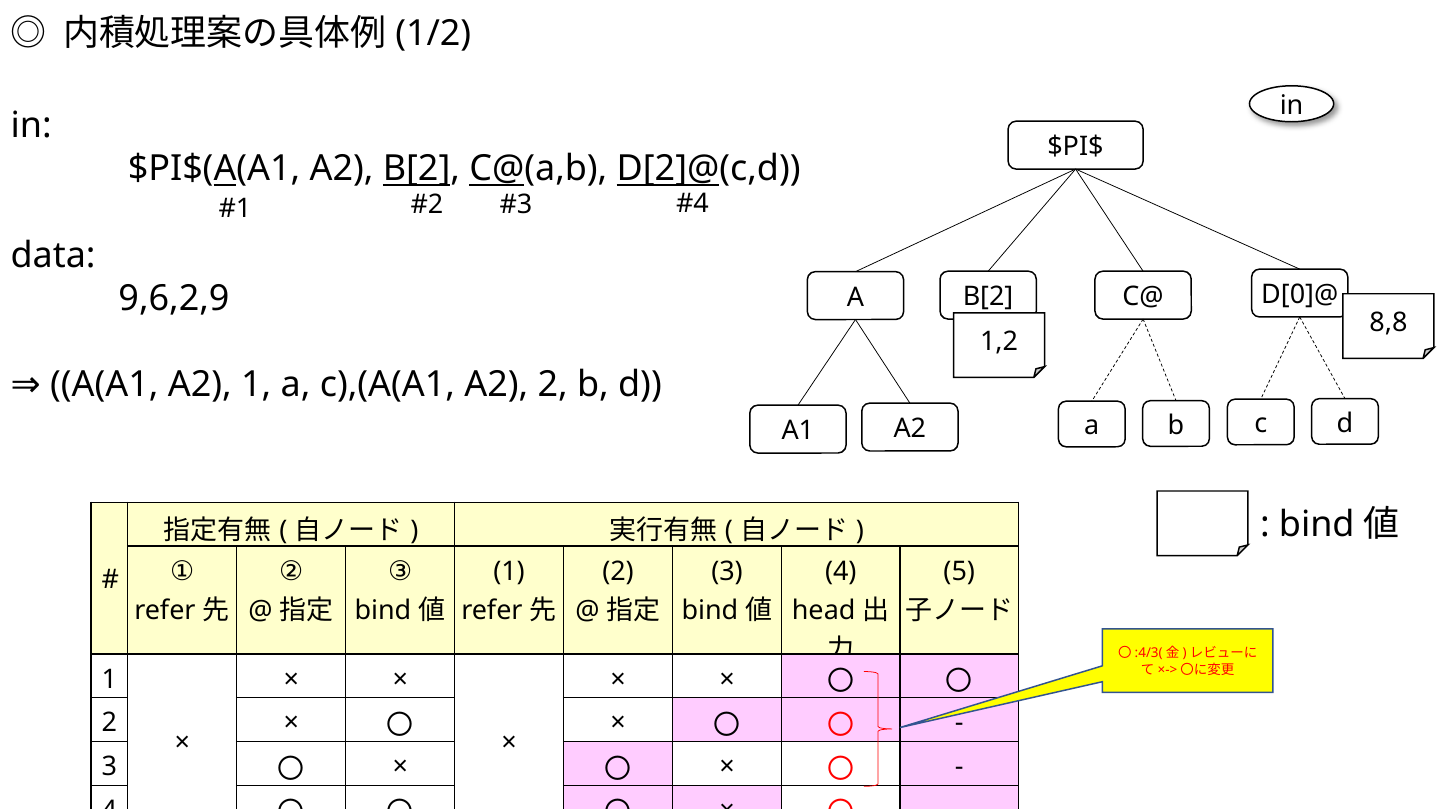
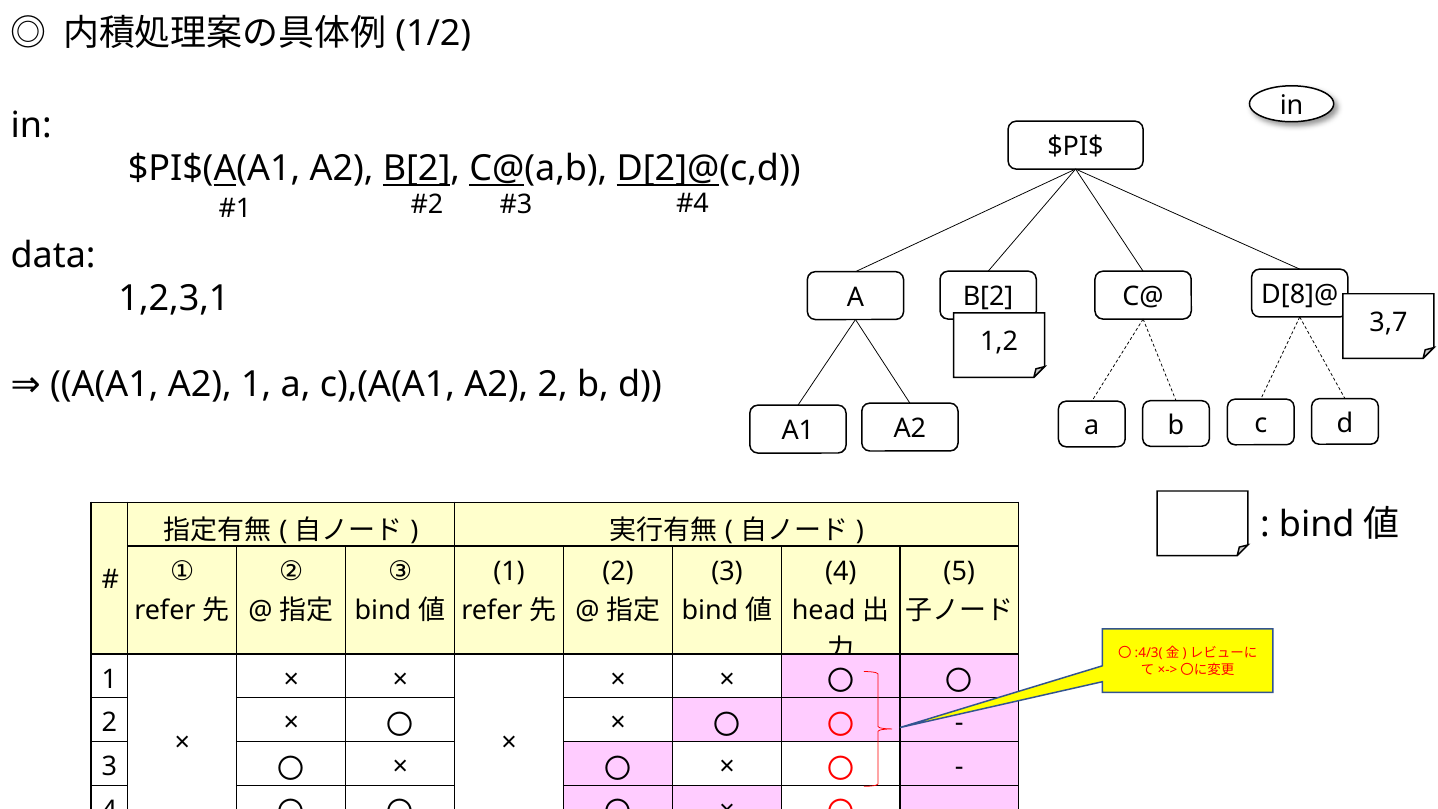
D[0]@: D[0]@ -> D[8]@
9,6,2,9: 9,6,2,9 -> 1,2,3,1
8,8: 8,8 -> 3,7
